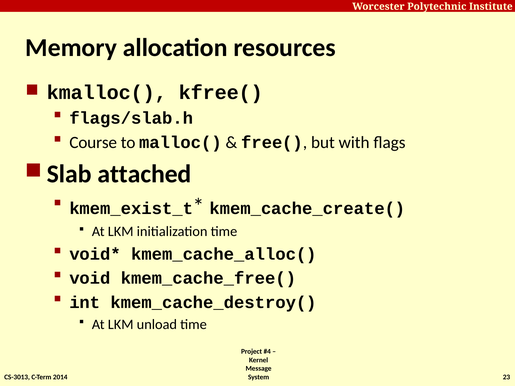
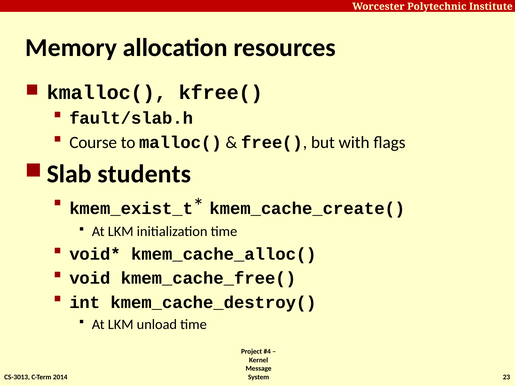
flags/slab.h: flags/slab.h -> fault/slab.h
attached: attached -> students
